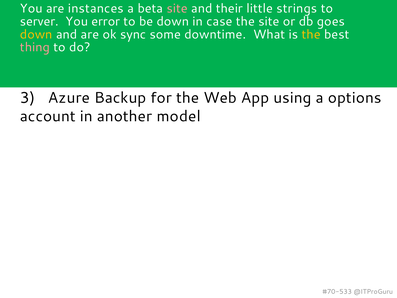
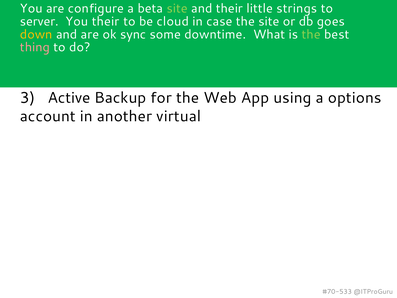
instances: instances -> configure
site at (177, 8) colour: pink -> light green
You error: error -> their
be down: down -> cloud
the at (311, 34) colour: yellow -> light green
Azure: Azure -> Active
model: model -> virtual
